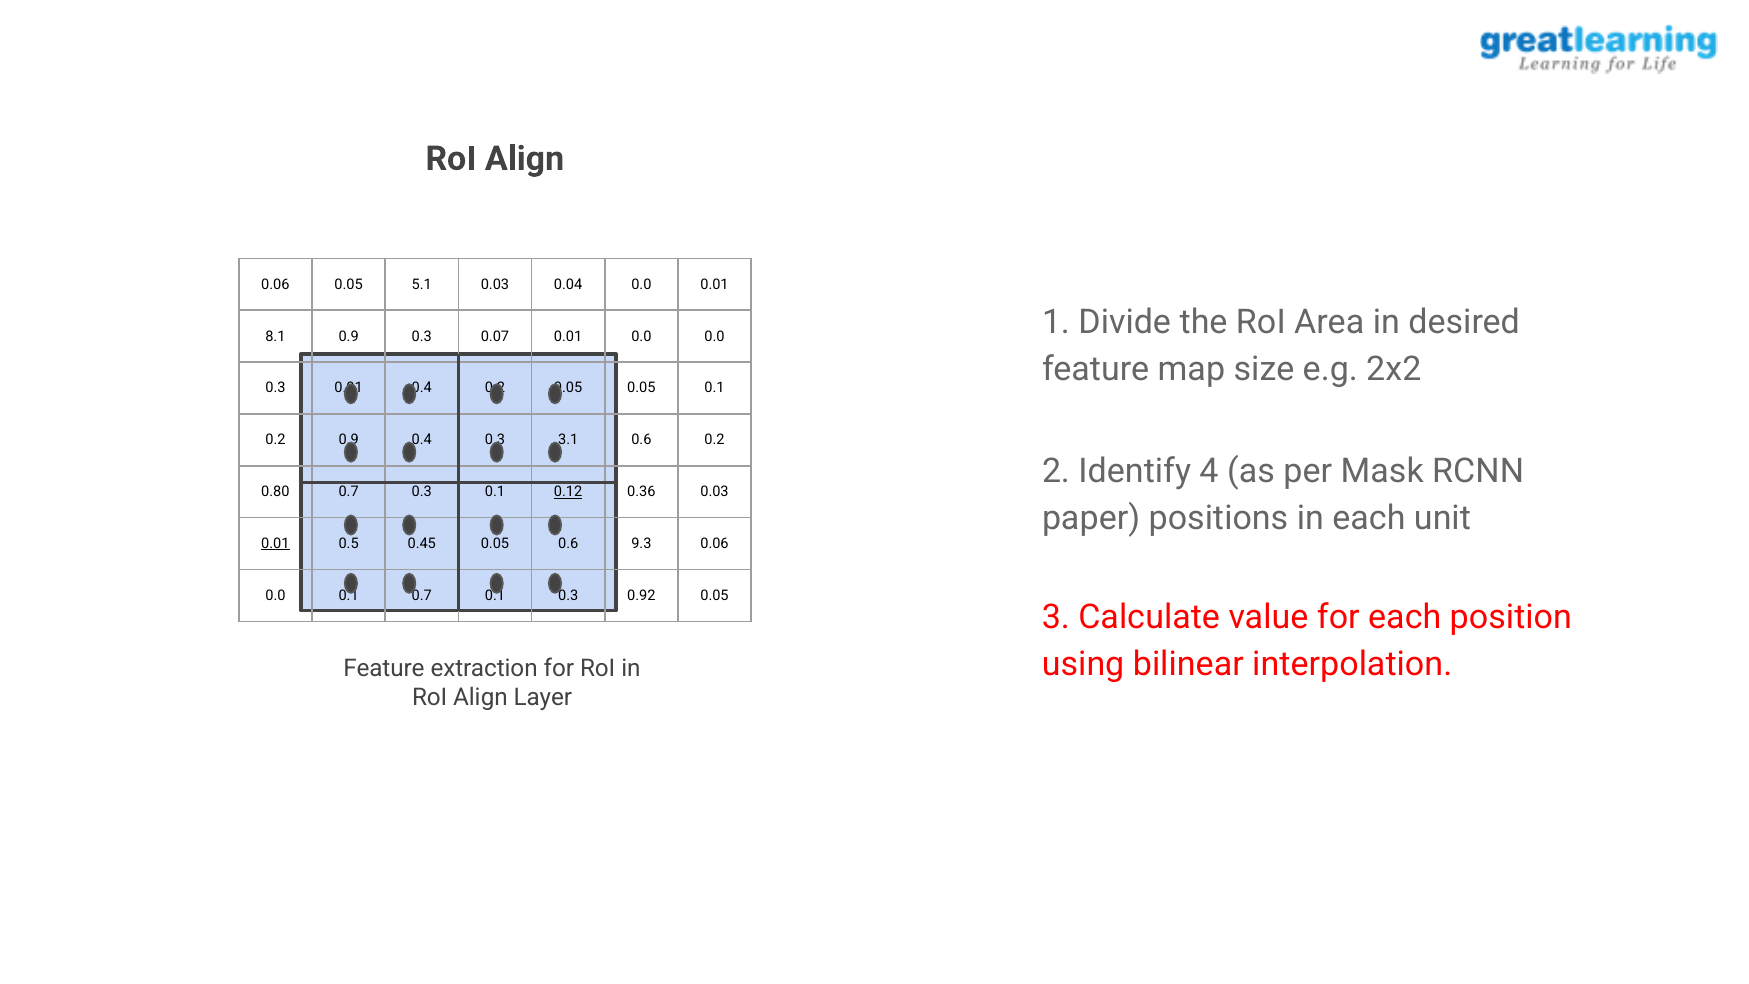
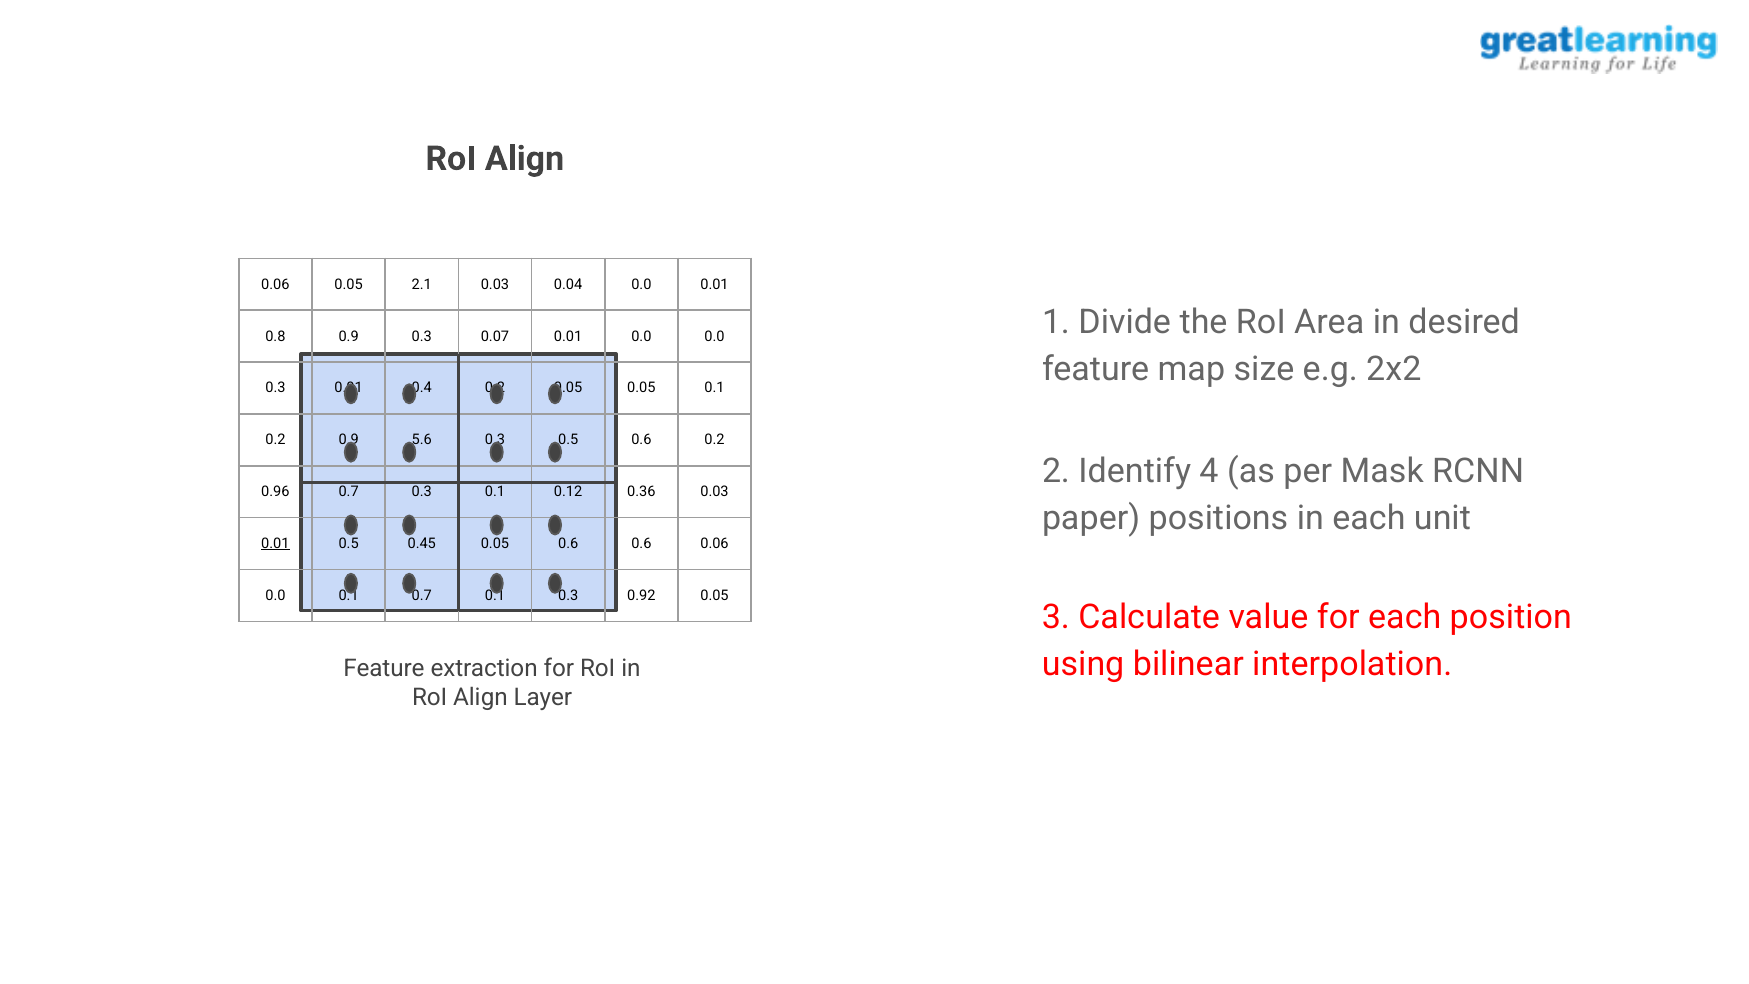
5.1: 5.1 -> 2.1
8.1: 8.1 -> 0.8
0.4 at (422, 440): 0.4 -> 5.6
3.1 at (568, 440): 3.1 -> 0.5
0.80: 0.80 -> 0.96
0.12 underline: present -> none
0.6 9.3: 9.3 -> 0.6
